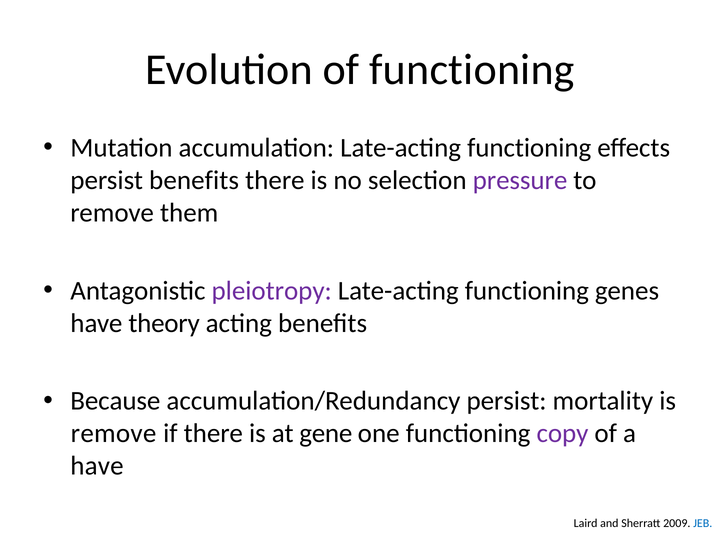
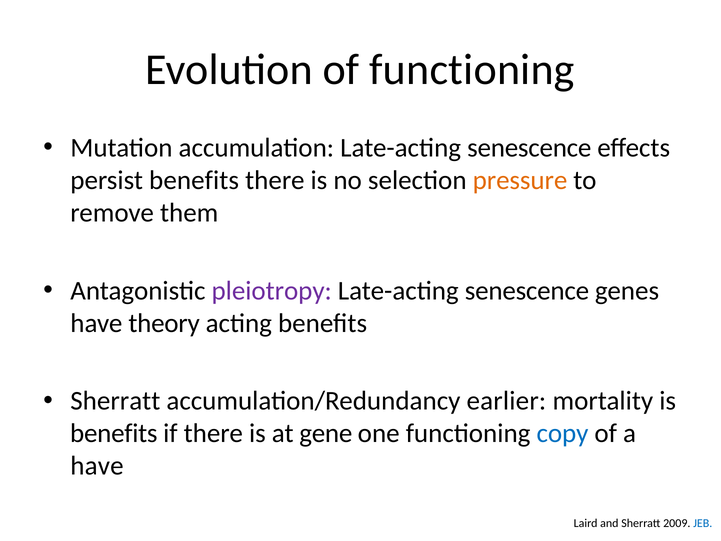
accumulation Late-acting functioning: functioning -> senescence
pressure colour: purple -> orange
functioning at (527, 291): functioning -> senescence
Because at (115, 401): Because -> Sherratt
accumulation/Redundancy persist: persist -> earlier
remove at (114, 433): remove -> benefits
copy colour: purple -> blue
